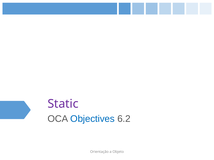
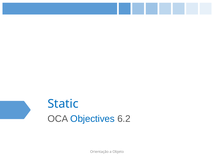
Static colour: purple -> blue
